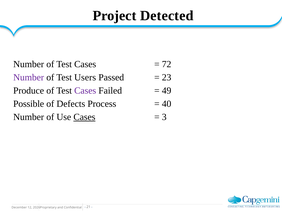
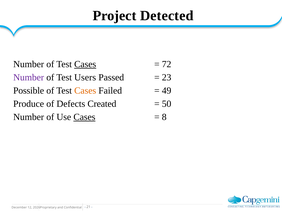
Cases at (85, 64) underline: none -> present
Produce: Produce -> Possible
Cases at (85, 90) colour: purple -> orange
Possible: Possible -> Produce
Process: Process -> Created
40: 40 -> 50
3: 3 -> 8
